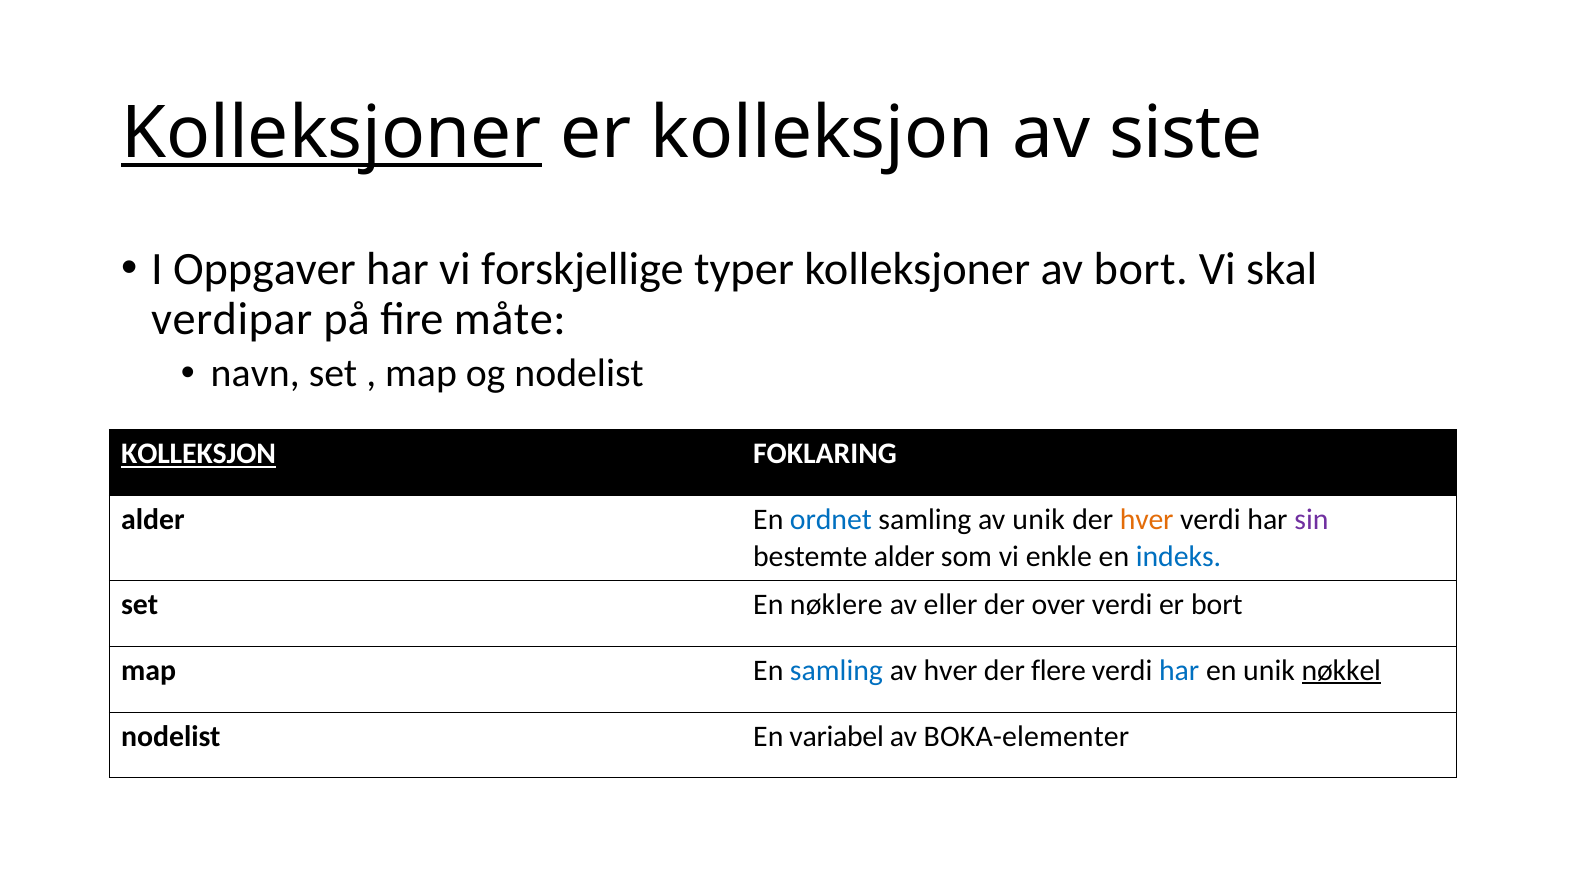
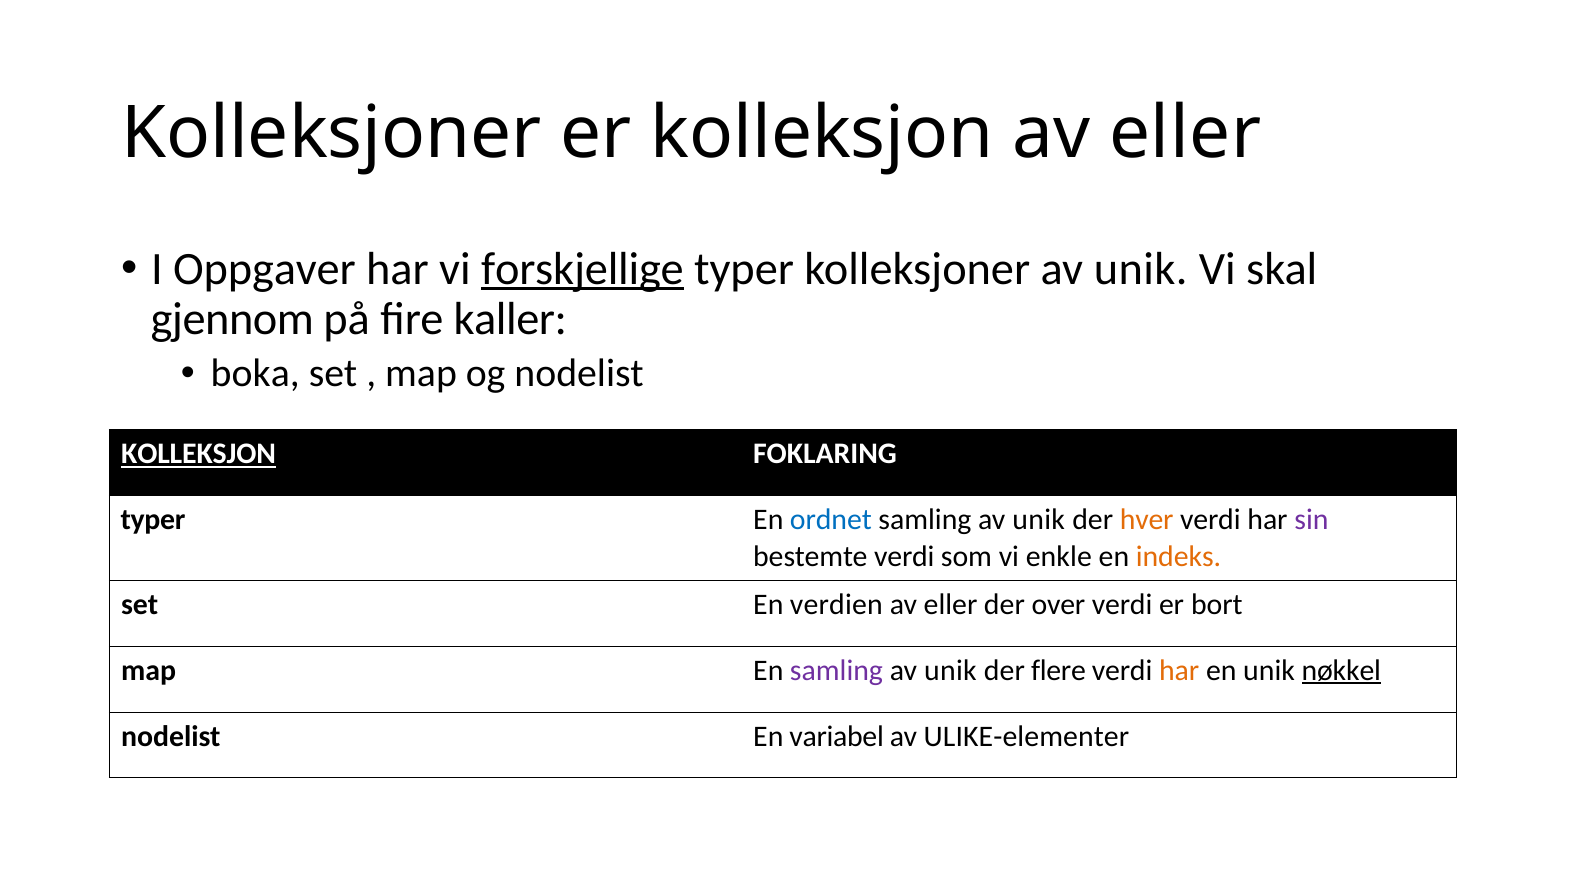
Kolleksjoner at (332, 134) underline: present -> none
siste at (1186, 134): siste -> eller
forskjellige underline: none -> present
kolleksjoner av bort: bort -> unik
verdipar: verdipar -> gjennom
måte: måte -> kaller
navn: navn -> boka
alder at (153, 520): alder -> typer
bestemte alder: alder -> verdi
indeks colour: blue -> orange
nøklere: nøklere -> verdien
samling at (836, 671) colour: blue -> purple
hver at (951, 671): hver -> unik
har at (1179, 671) colour: blue -> orange
BOKA-elementer: BOKA-elementer -> ULIKE-elementer
